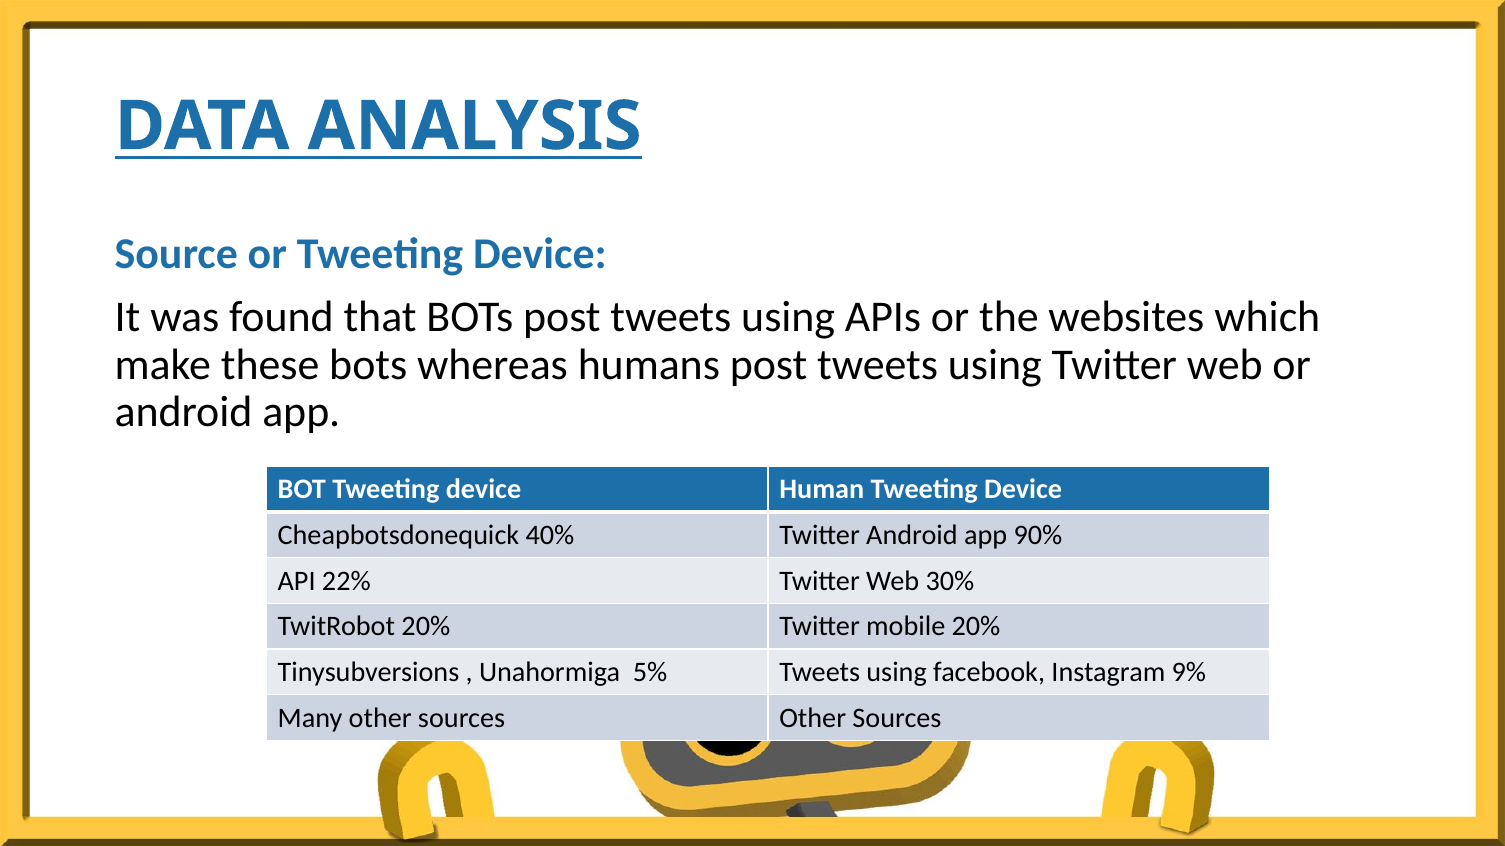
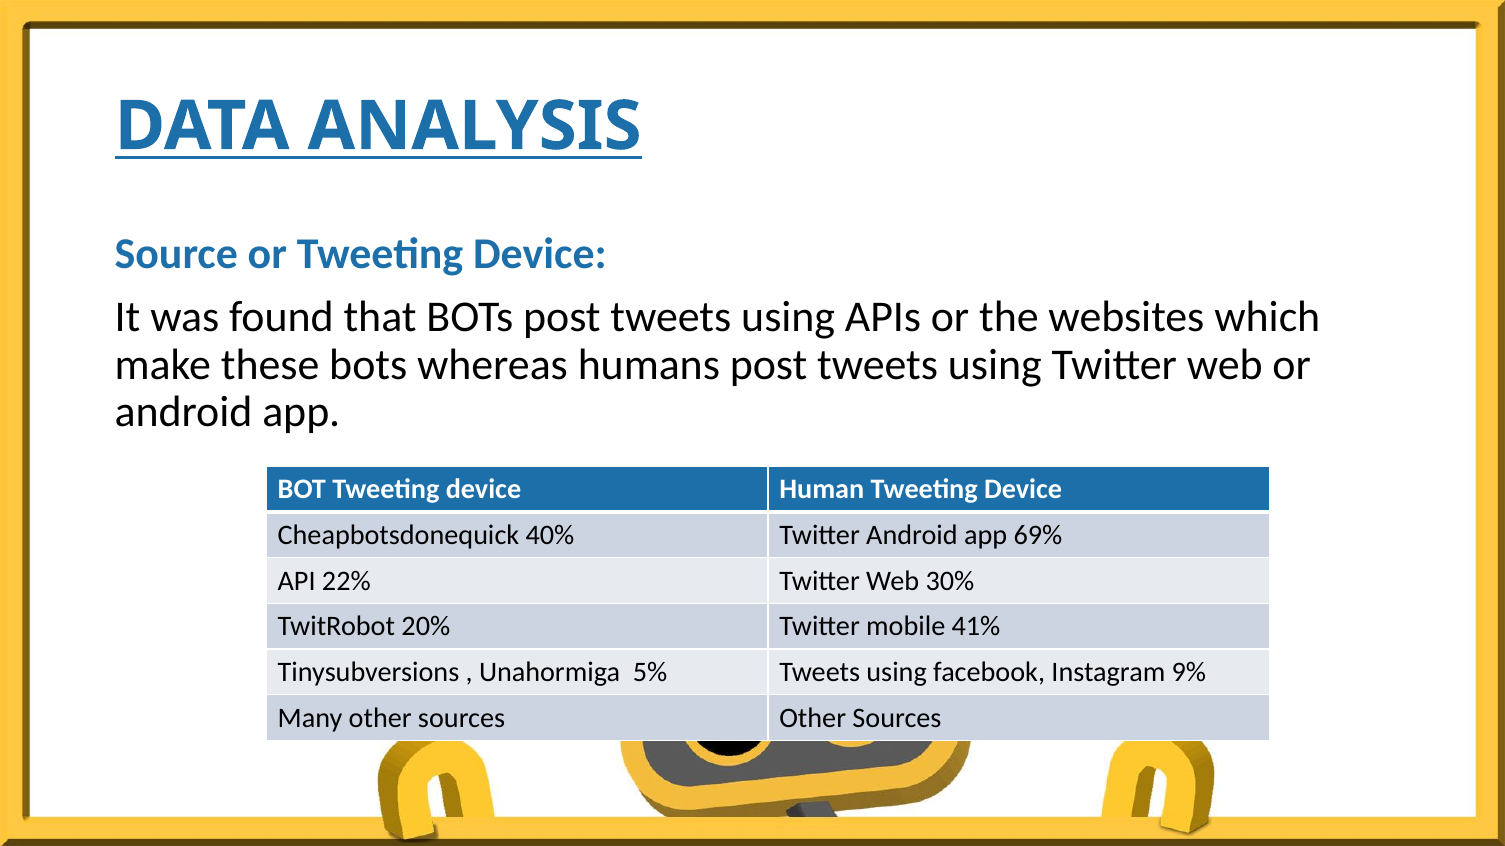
90%: 90% -> 69%
mobile 20%: 20% -> 41%
